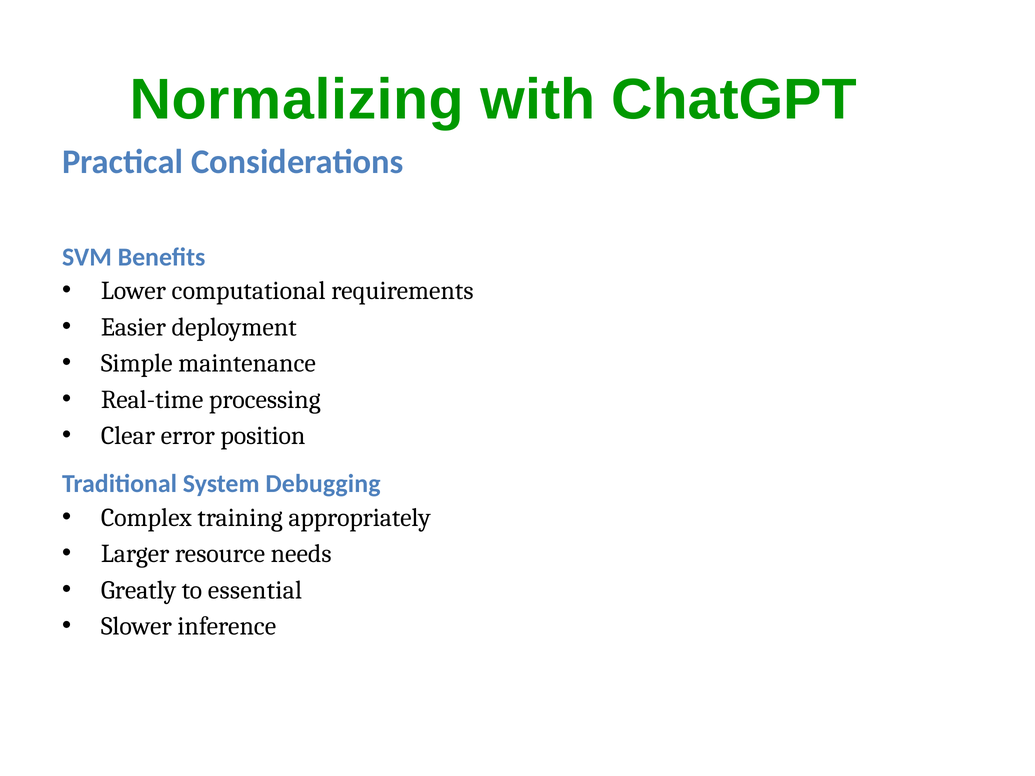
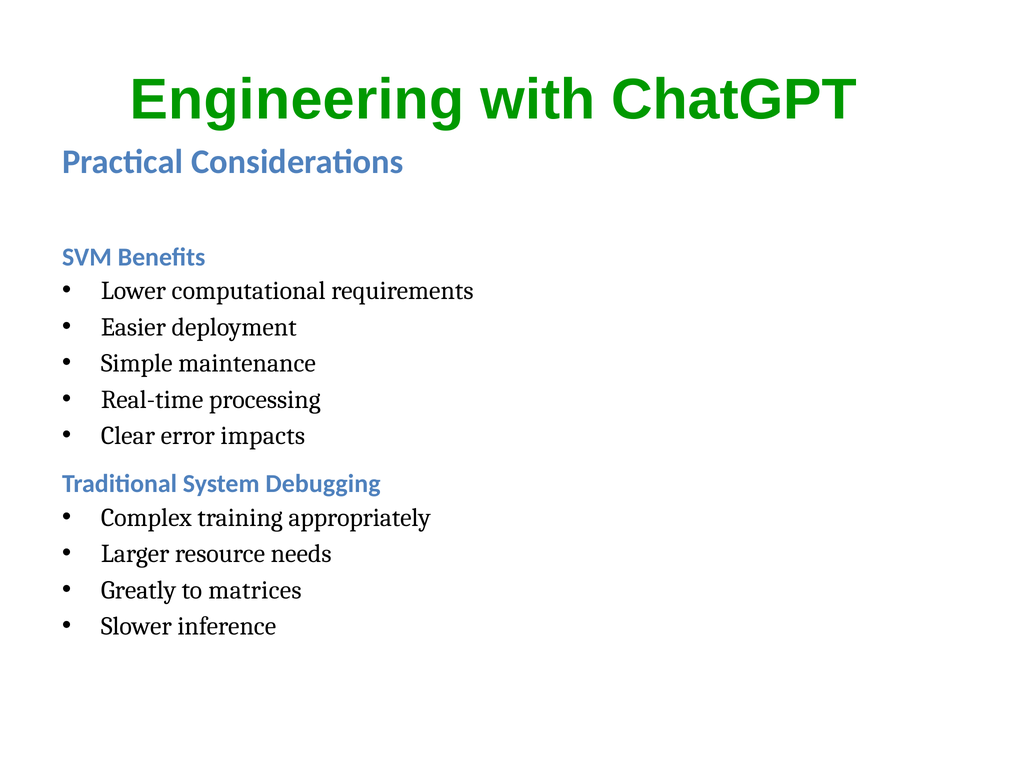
Normalizing: Normalizing -> Engineering
position: position -> impacts
essential: essential -> matrices
